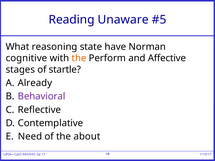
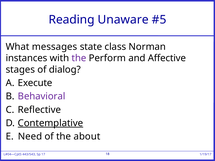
reasoning: reasoning -> messages
have: have -> class
cognitive: cognitive -> instances
the at (79, 58) colour: orange -> purple
startle: startle -> dialog
Already: Already -> Execute
Contemplative underline: none -> present
